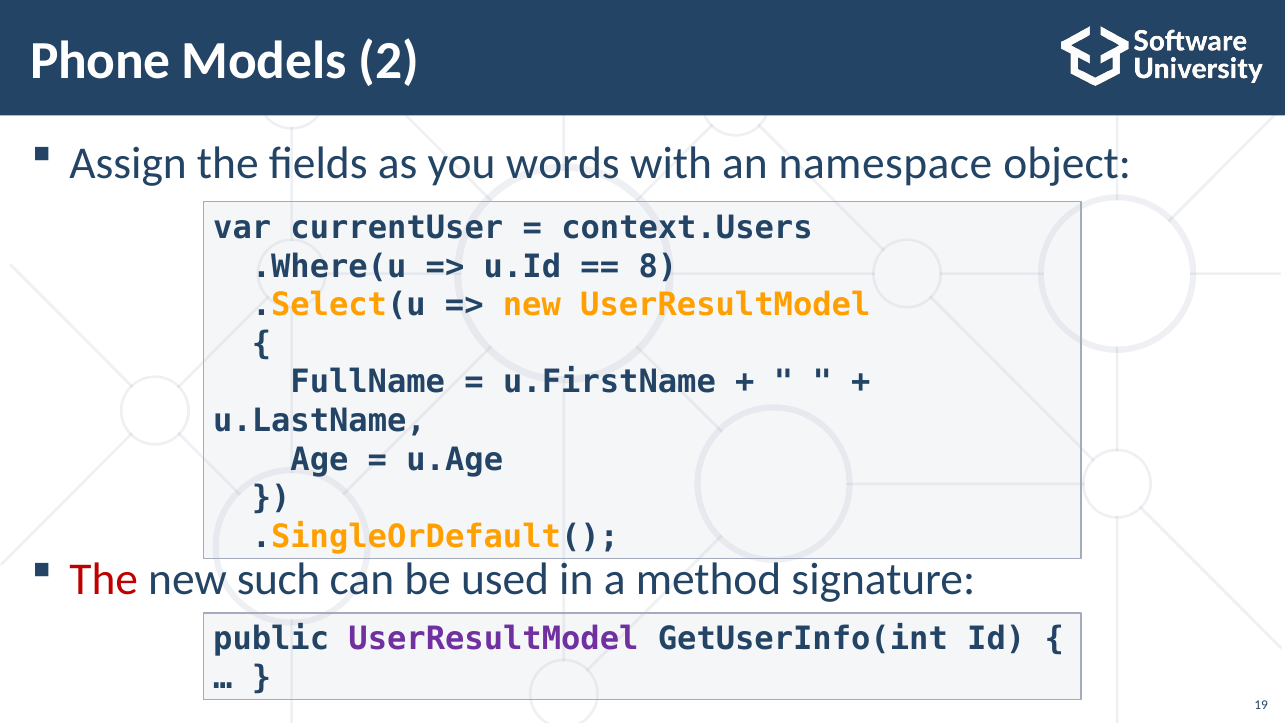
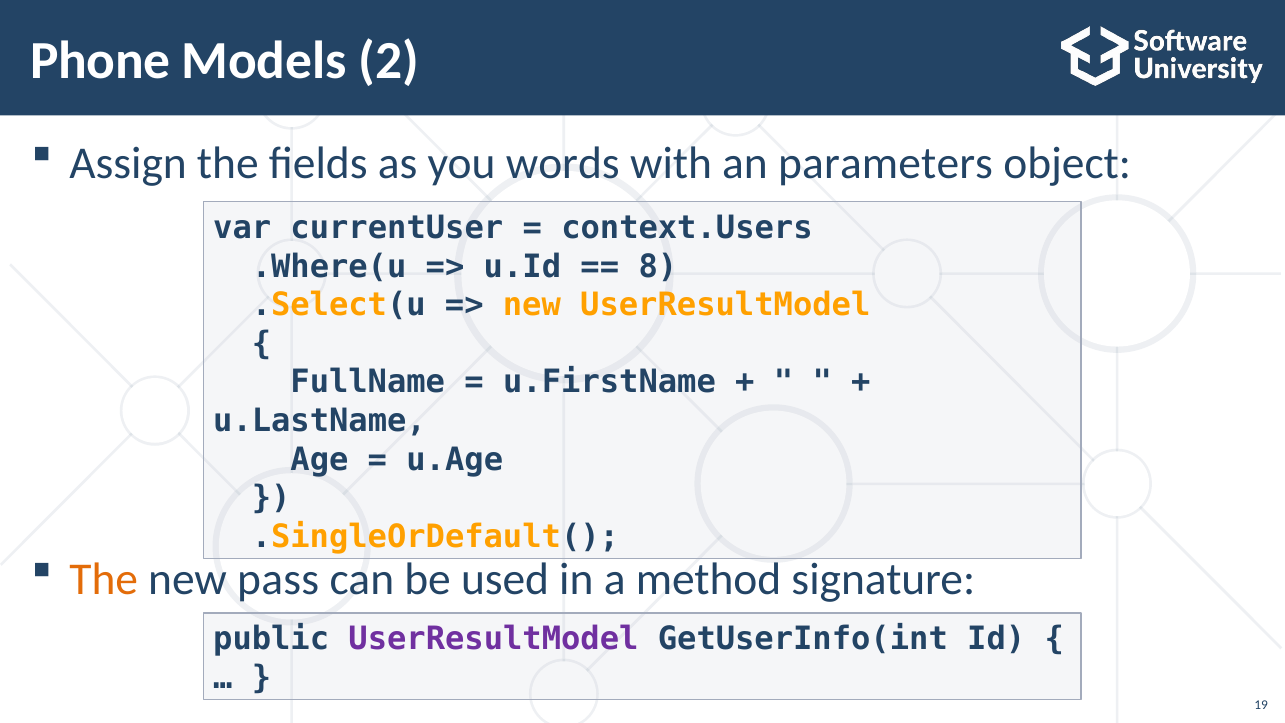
namespace: namespace -> parameters
The at (104, 579) colour: red -> orange
such: such -> pass
